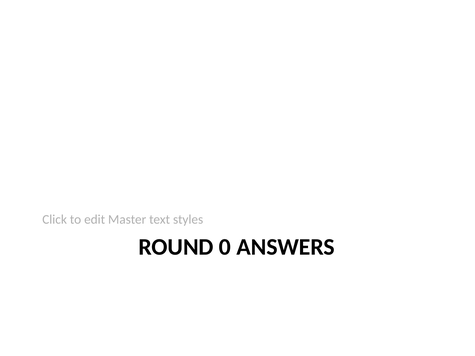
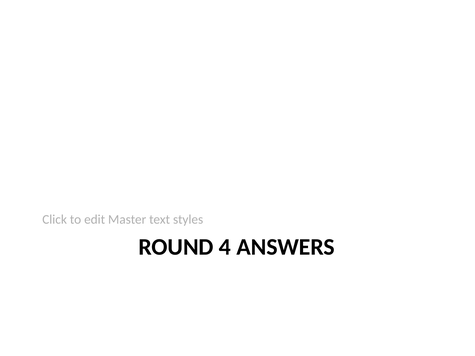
0: 0 -> 4
